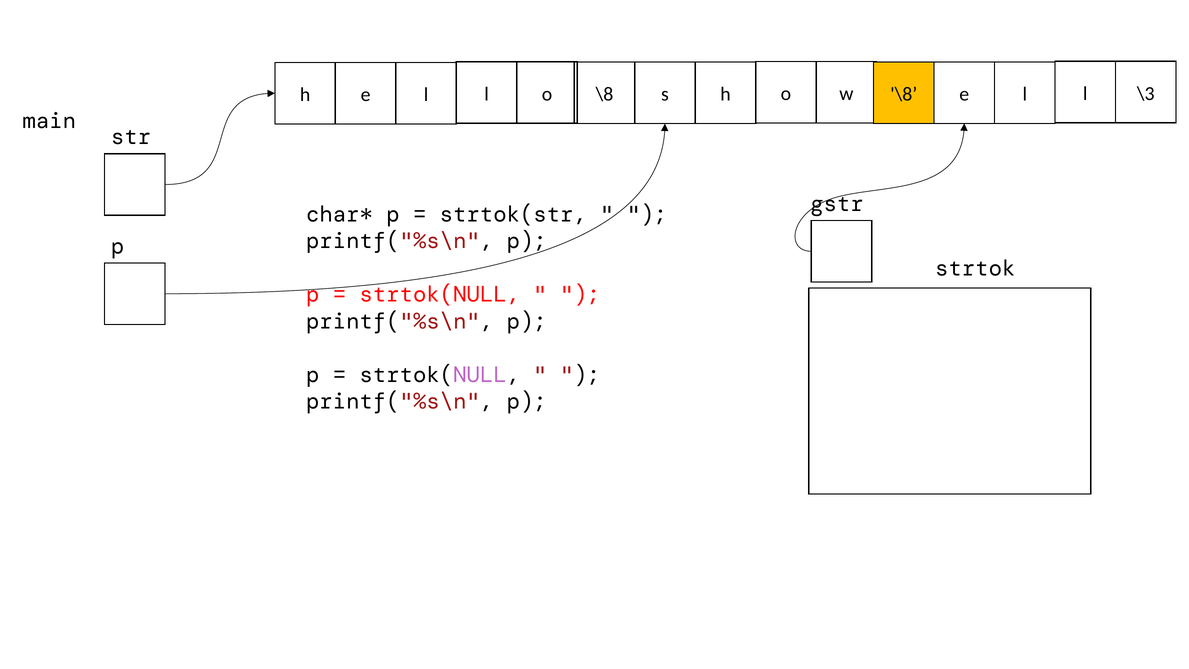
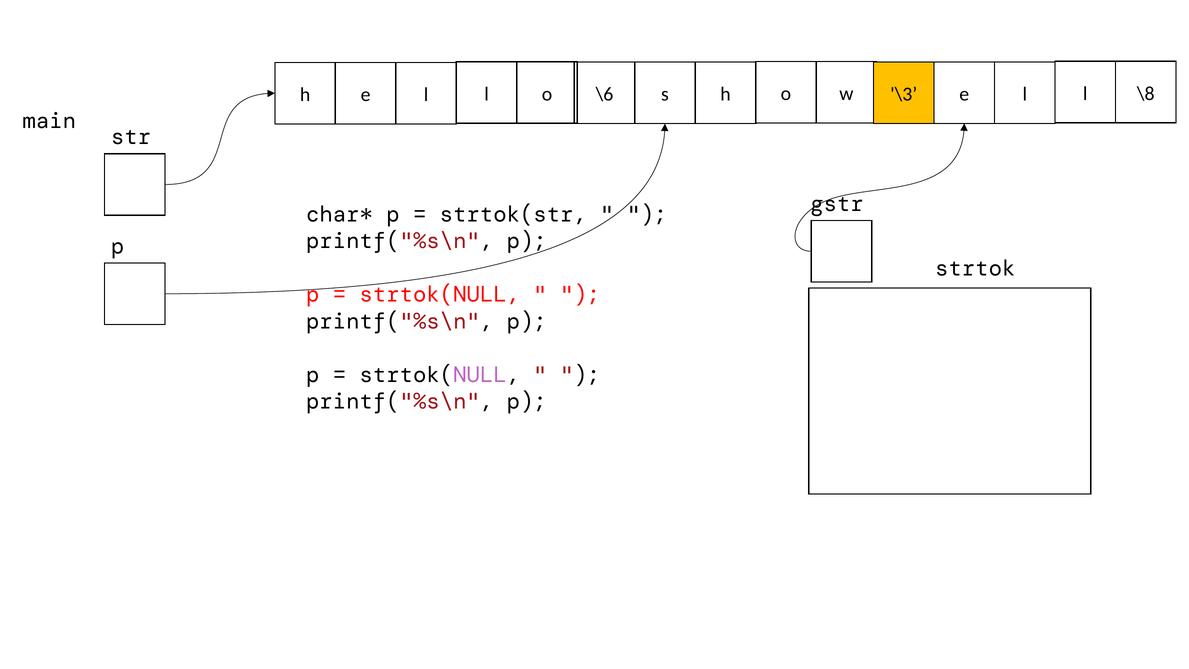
o \8: \8 -> \6
w \8: \8 -> \3
\3: \3 -> \8
